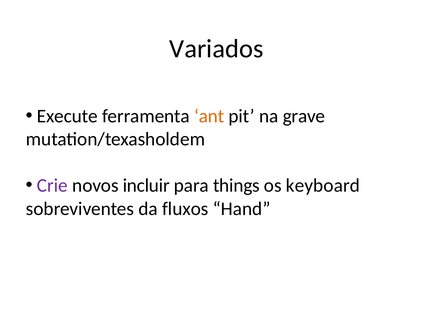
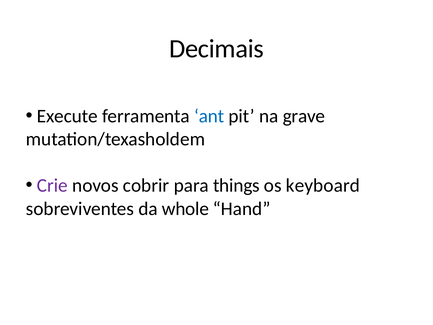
Variados: Variados -> Decimais
ant colour: orange -> blue
incluir: incluir -> cobrir
fluxos: fluxos -> whole
